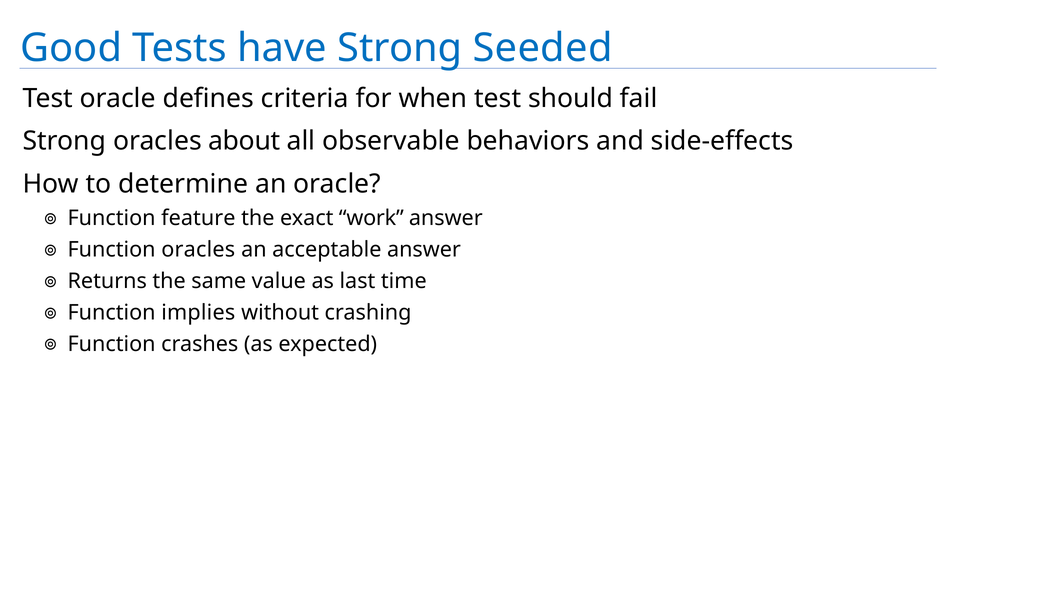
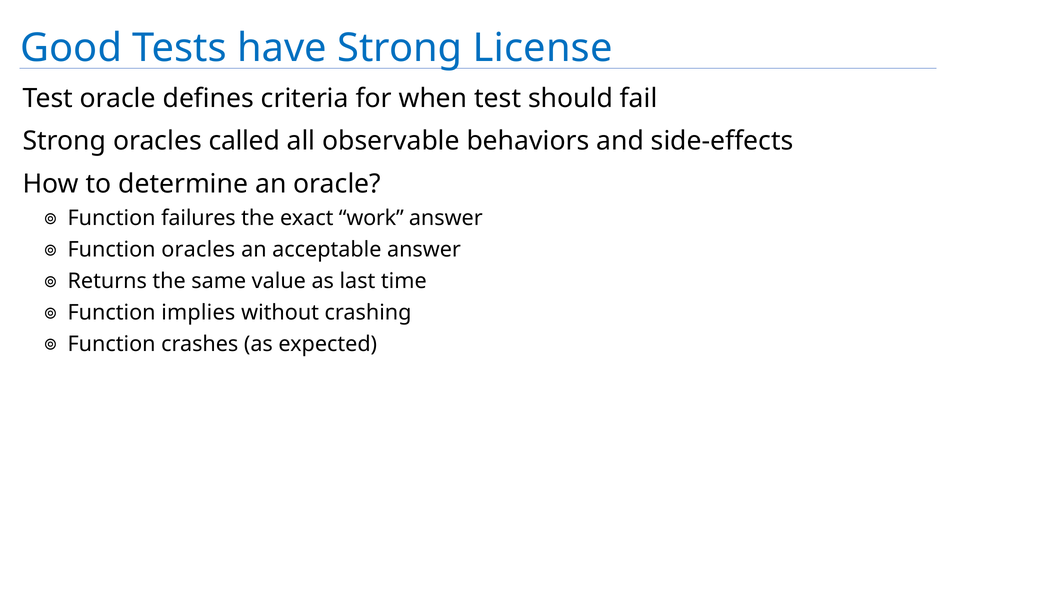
Seeded: Seeded -> License
about: about -> called
feature: feature -> failures
